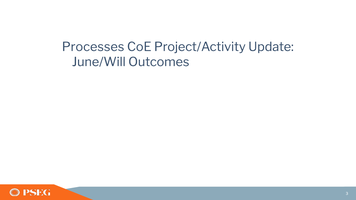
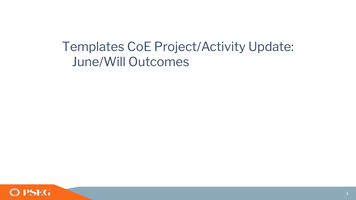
Processes: Processes -> Templates
